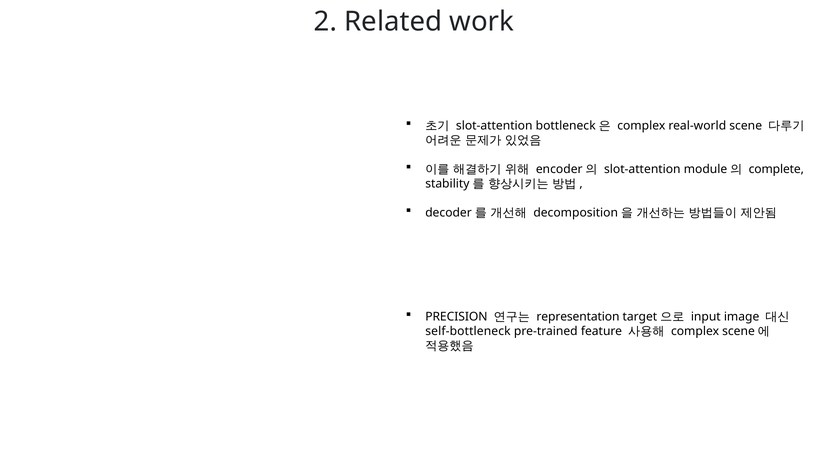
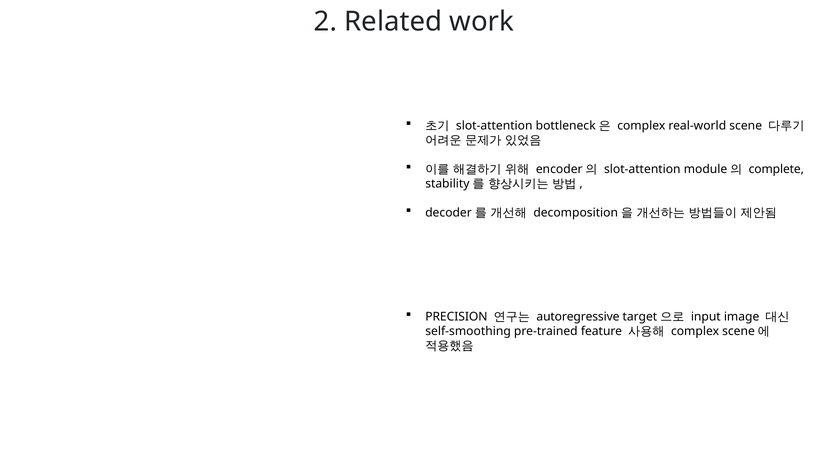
representation: representation -> autoregressive
self-bottleneck: self-bottleneck -> self-smoothing
